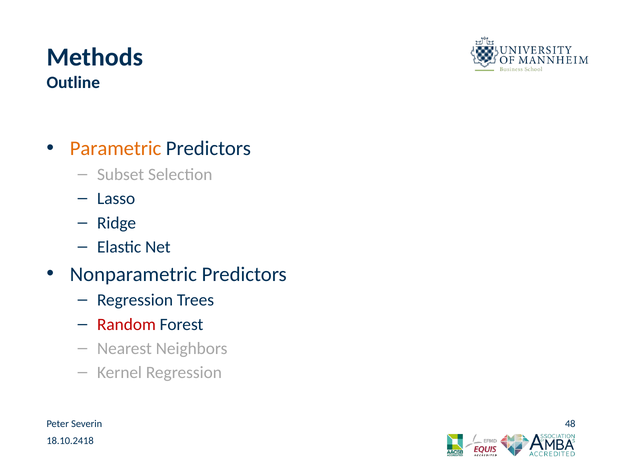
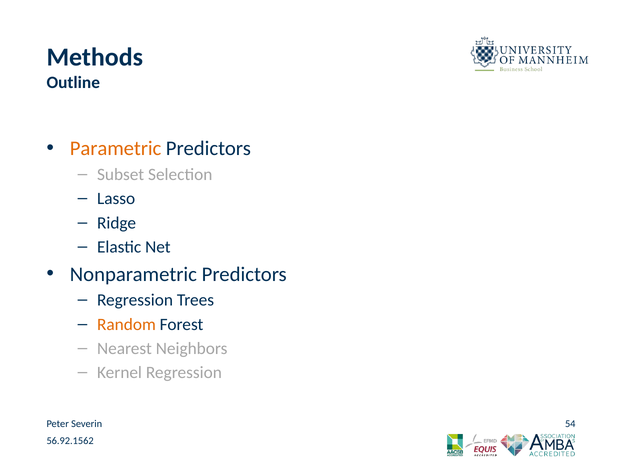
Random colour: red -> orange
48: 48 -> 54
18.10.2418: 18.10.2418 -> 56.92.1562
